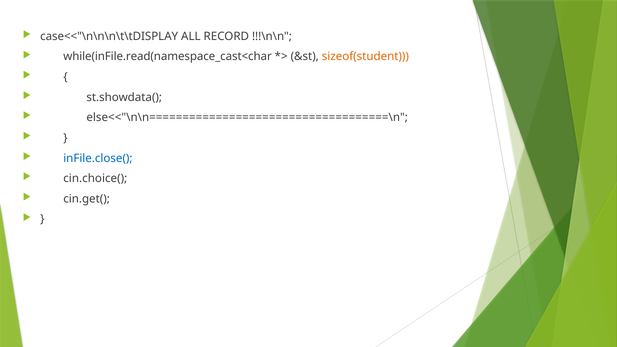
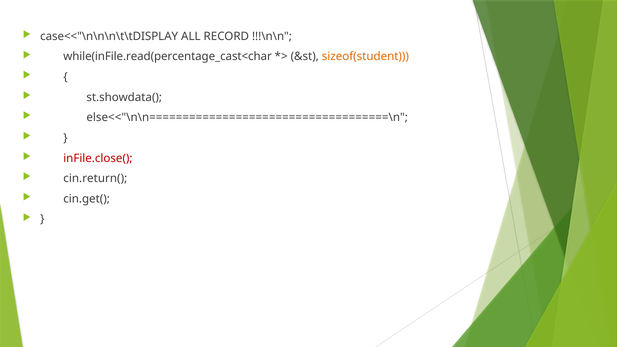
while(inFile.read(namespace_cast<char: while(inFile.read(namespace_cast<char -> while(inFile.read(percentage_cast<char
inFile.close( colour: blue -> red
cin.choice(: cin.choice( -> cin.return(
